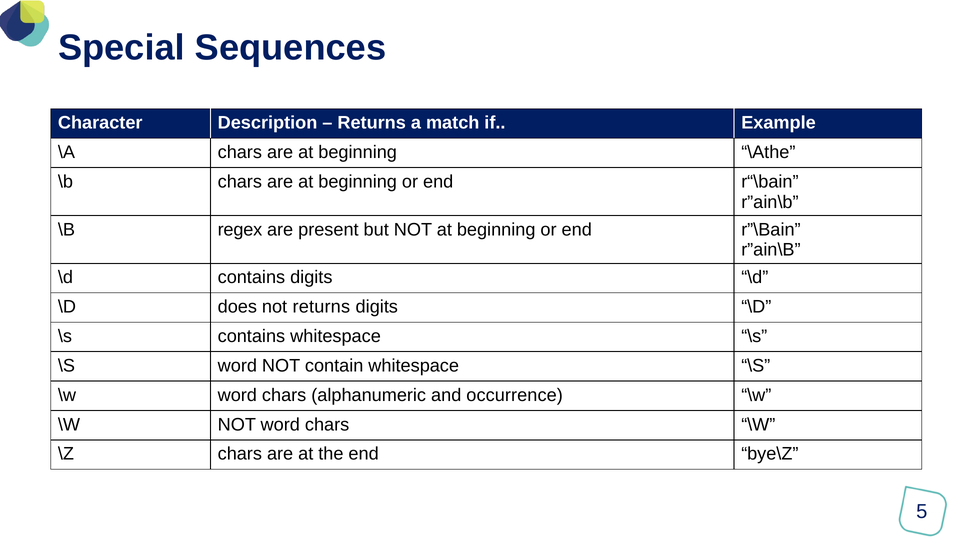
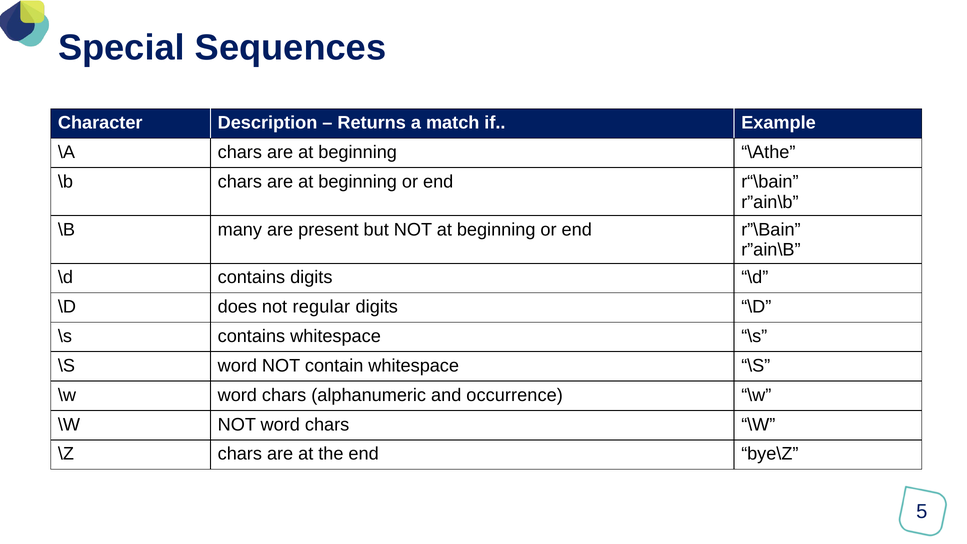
regex: regex -> many
not returns: returns -> regular
